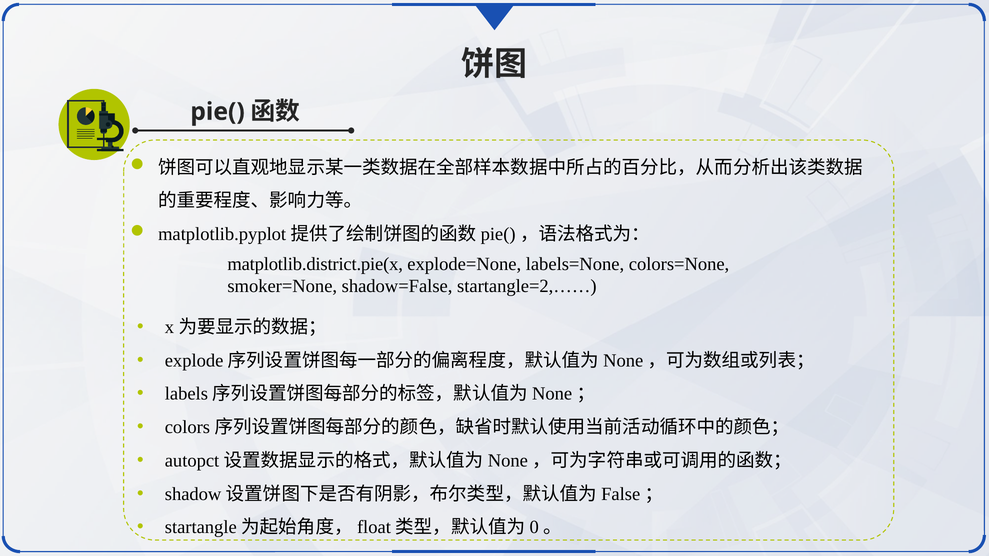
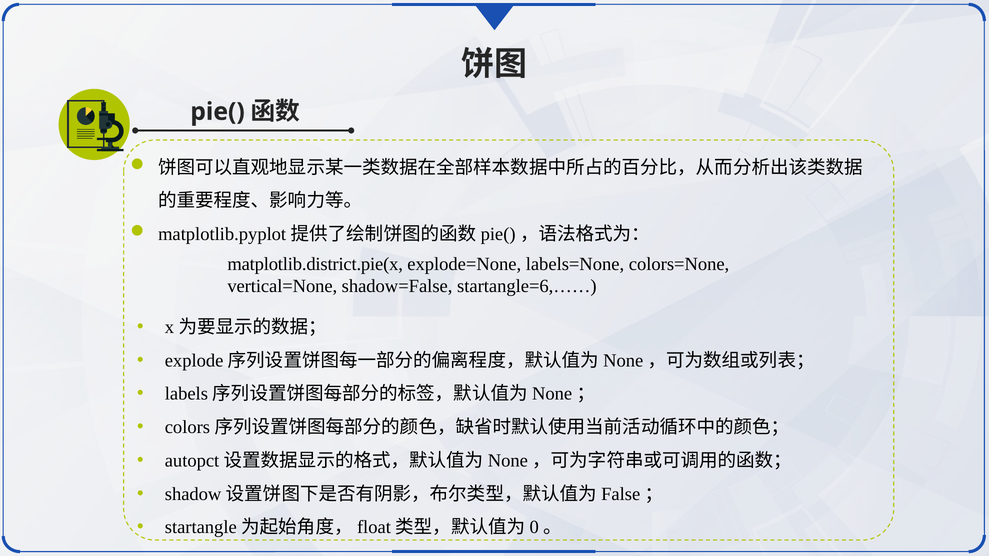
smoker=None: smoker=None -> vertical=None
startangle=2,……: startangle=2,…… -> startangle=6,……
